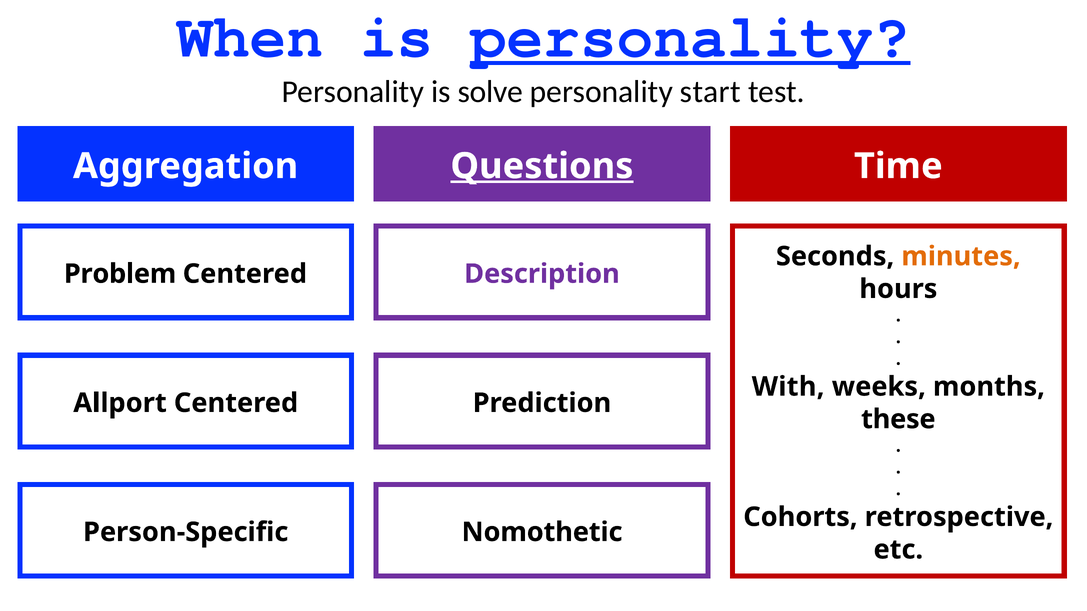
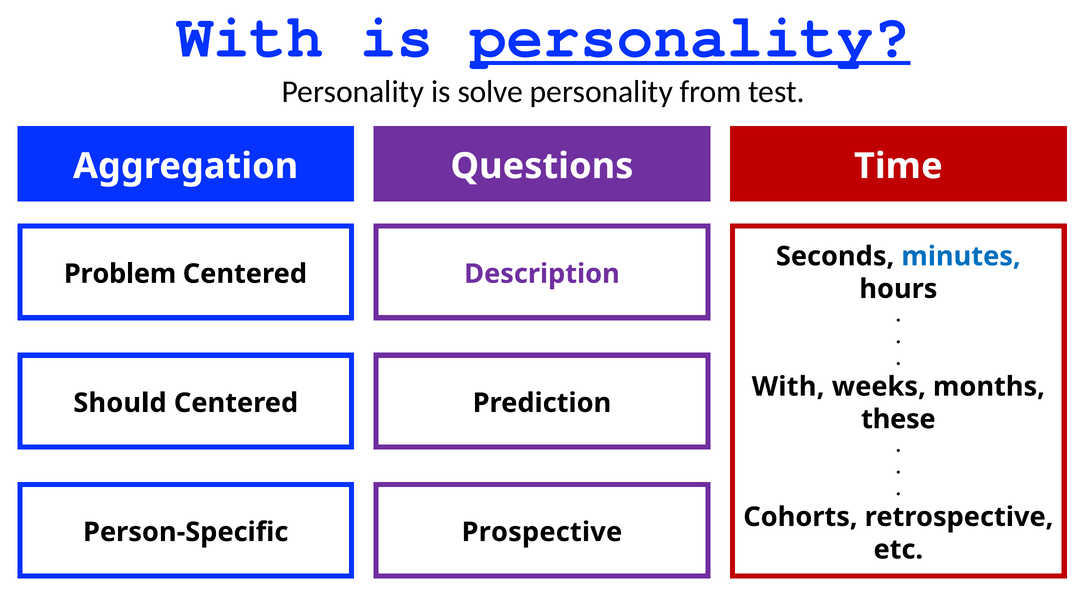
When at (250, 37): When -> With
start: start -> from
Questions underline: present -> none
minutes colour: orange -> blue
Allport: Allport -> Should
Nomothetic: Nomothetic -> Prospective
